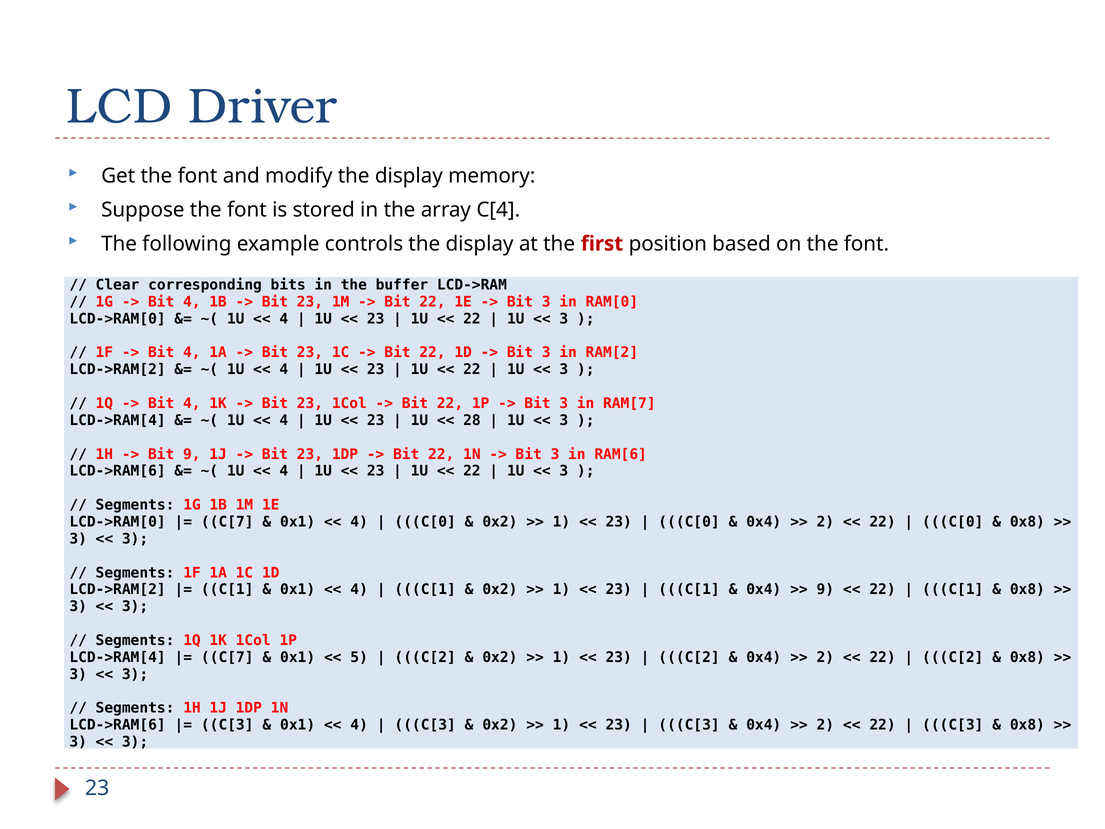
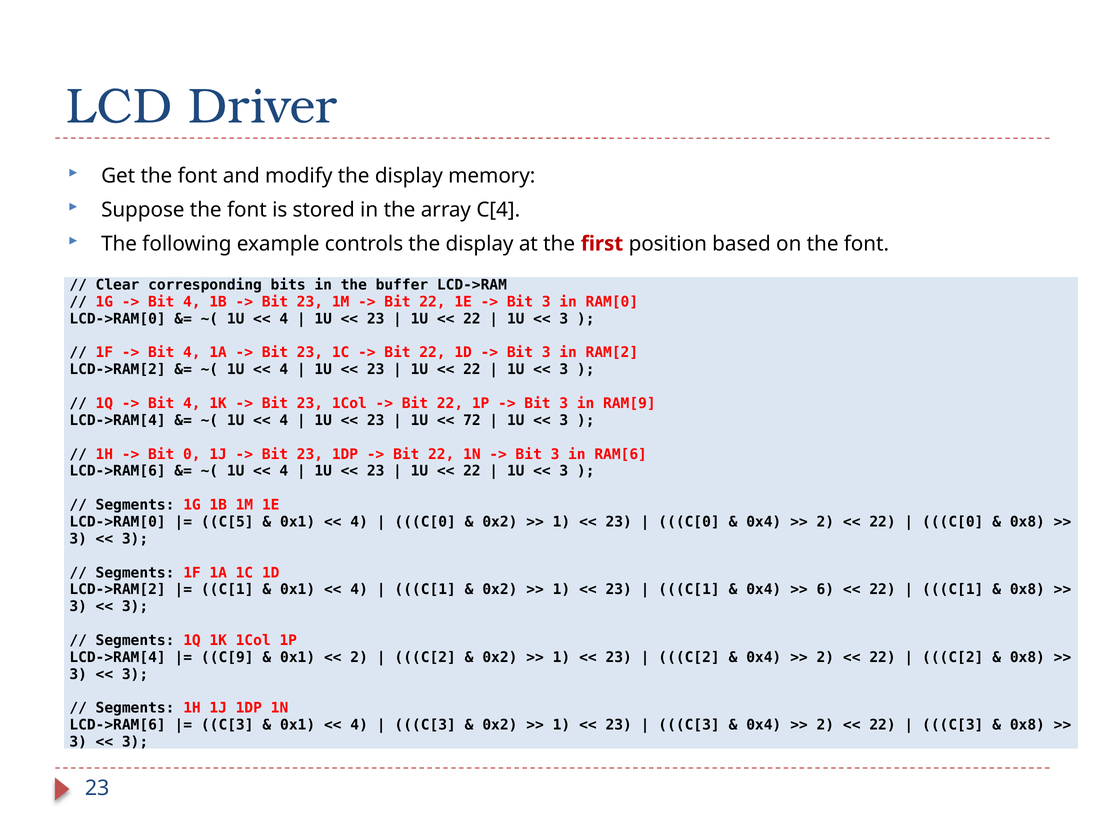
RAM[7: RAM[7 -> RAM[9
28: 28 -> 72
Bit 9: 9 -> 0
C[7 at (227, 522): C[7 -> C[5
9 at (825, 589): 9 -> 6
C[7 at (227, 657): C[7 -> C[9
5 at (359, 657): 5 -> 2
